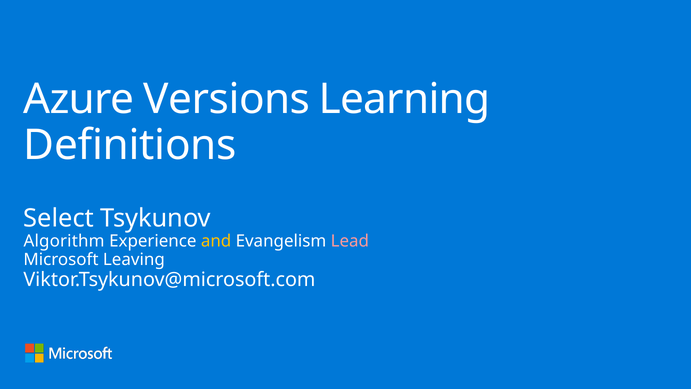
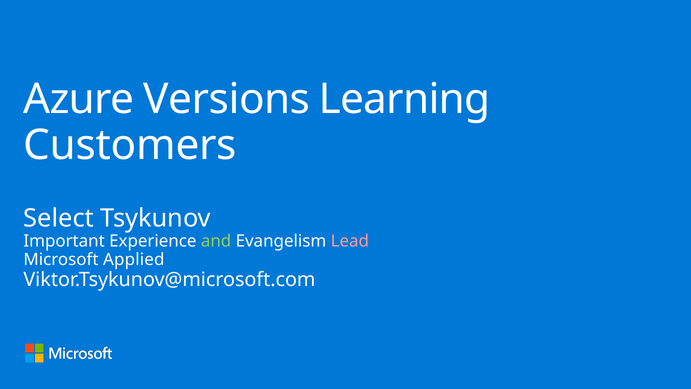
Definitions: Definitions -> Customers
Algorithm: Algorithm -> Important
and colour: yellow -> light green
Leaving: Leaving -> Applied
